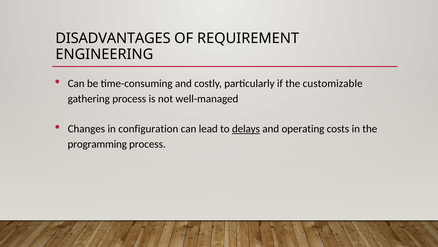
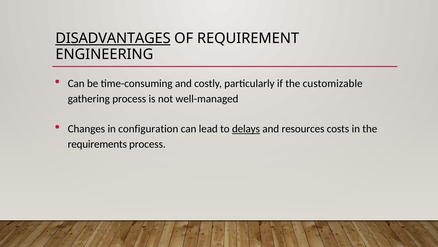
DISADVANTAGES underline: none -> present
operating: operating -> resources
programming: programming -> requirements
